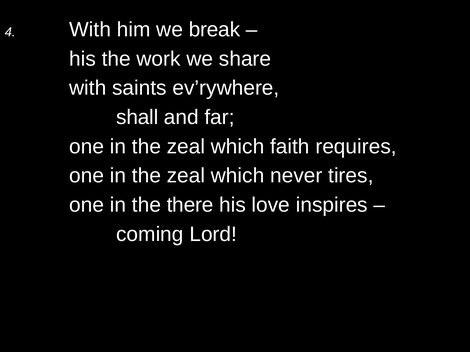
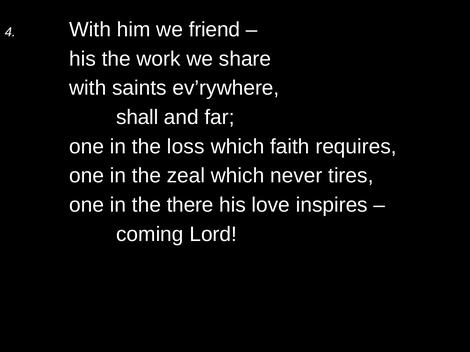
break: break -> friend
zeal at (186, 147): zeal -> loss
